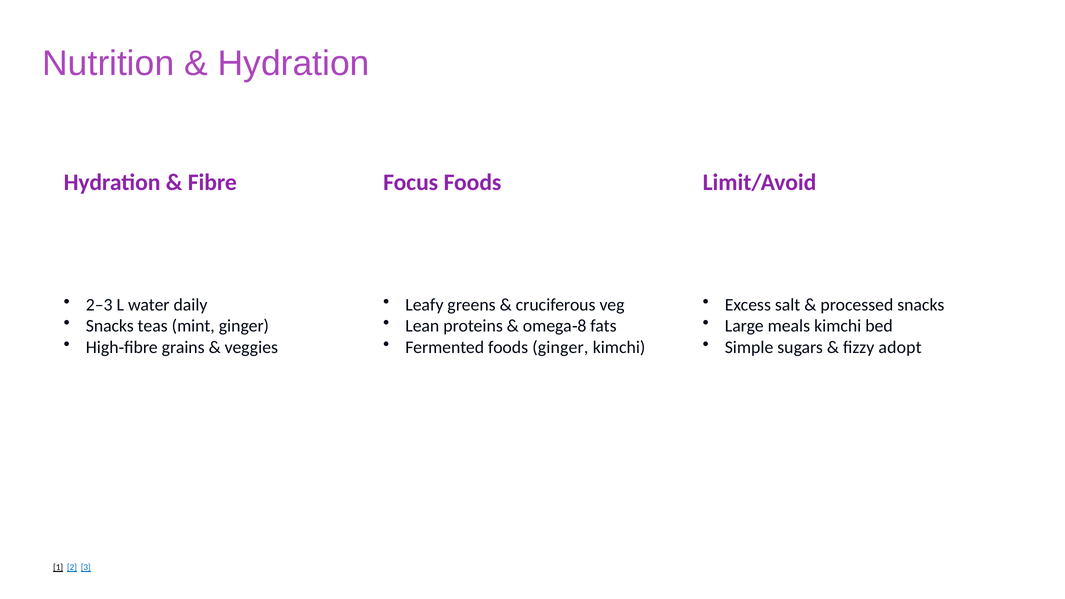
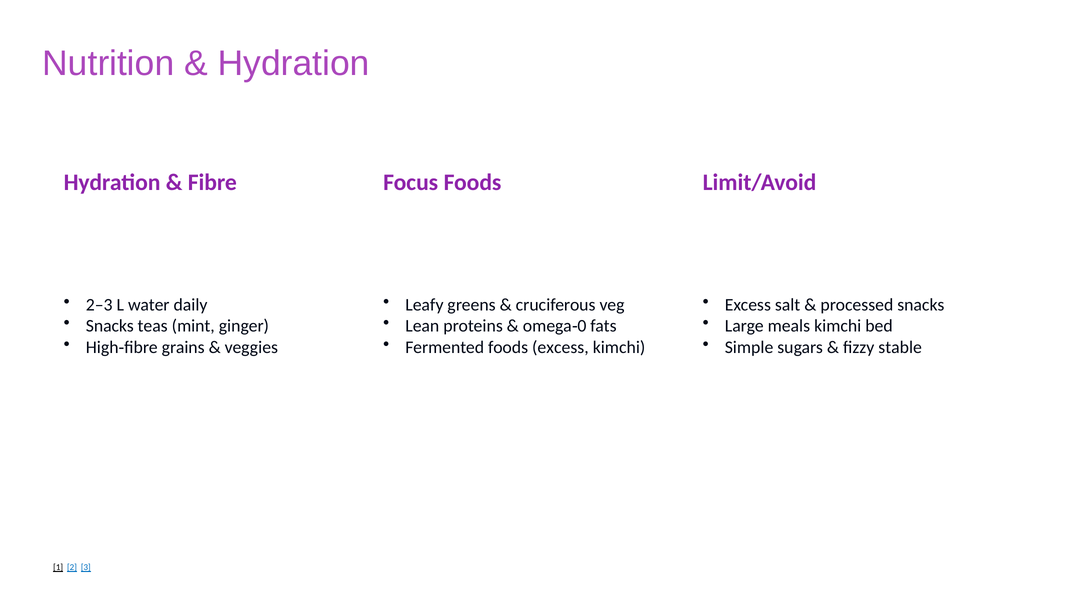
8: 8 -> 0
foods ginger: ginger -> excess
adopt: adopt -> stable
